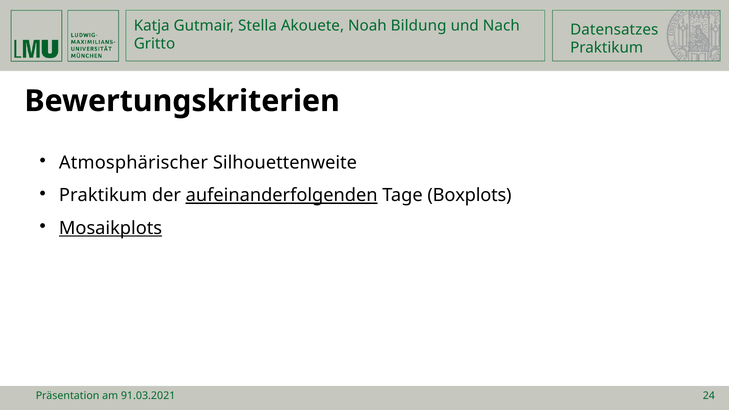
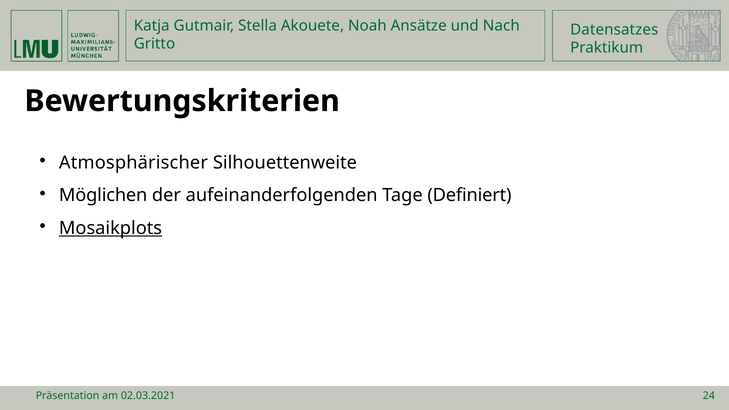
Bildung: Bildung -> Ansätze
Praktikum at (103, 195): Praktikum -> Möglichen
aufeinanderfolgenden underline: present -> none
Boxplots: Boxplots -> Definiert
91.03.2021: 91.03.2021 -> 02.03.2021
